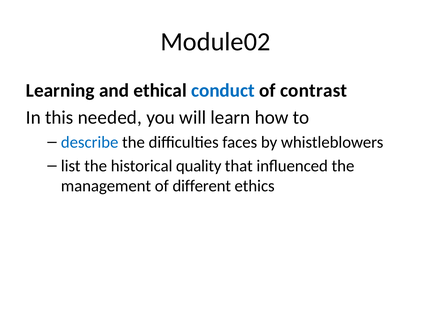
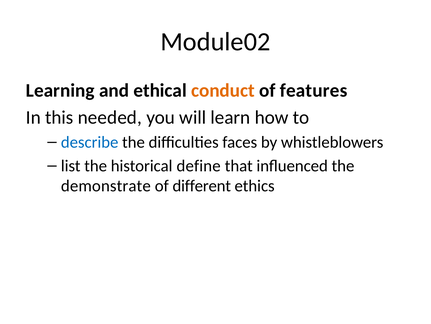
conduct colour: blue -> orange
contrast: contrast -> features
quality: quality -> define
management: management -> demonstrate
